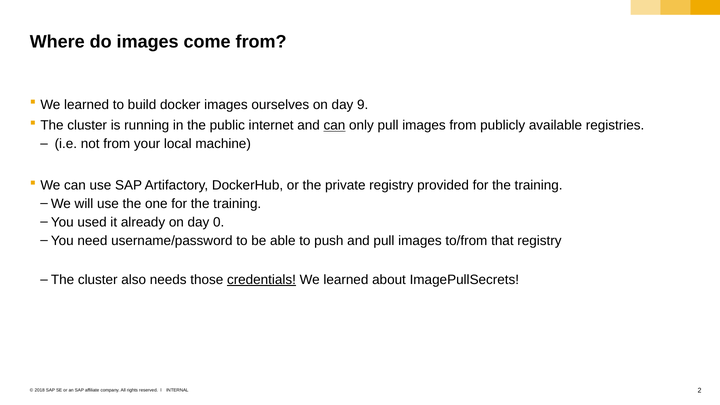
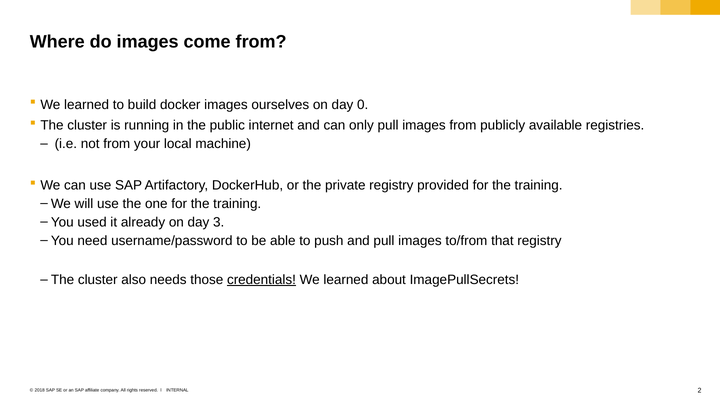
9: 9 -> 0
can at (334, 125) underline: present -> none
0: 0 -> 3
